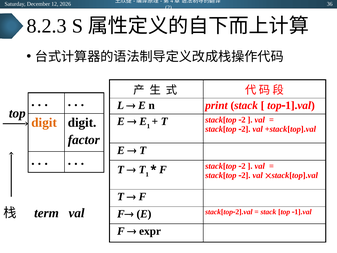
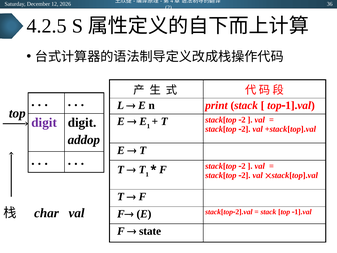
8.2.3: 8.2.3 -> 4.2.5
digit at (44, 122) colour: orange -> purple
factor: factor -> addop
term: term -> char
expr: expr -> state
